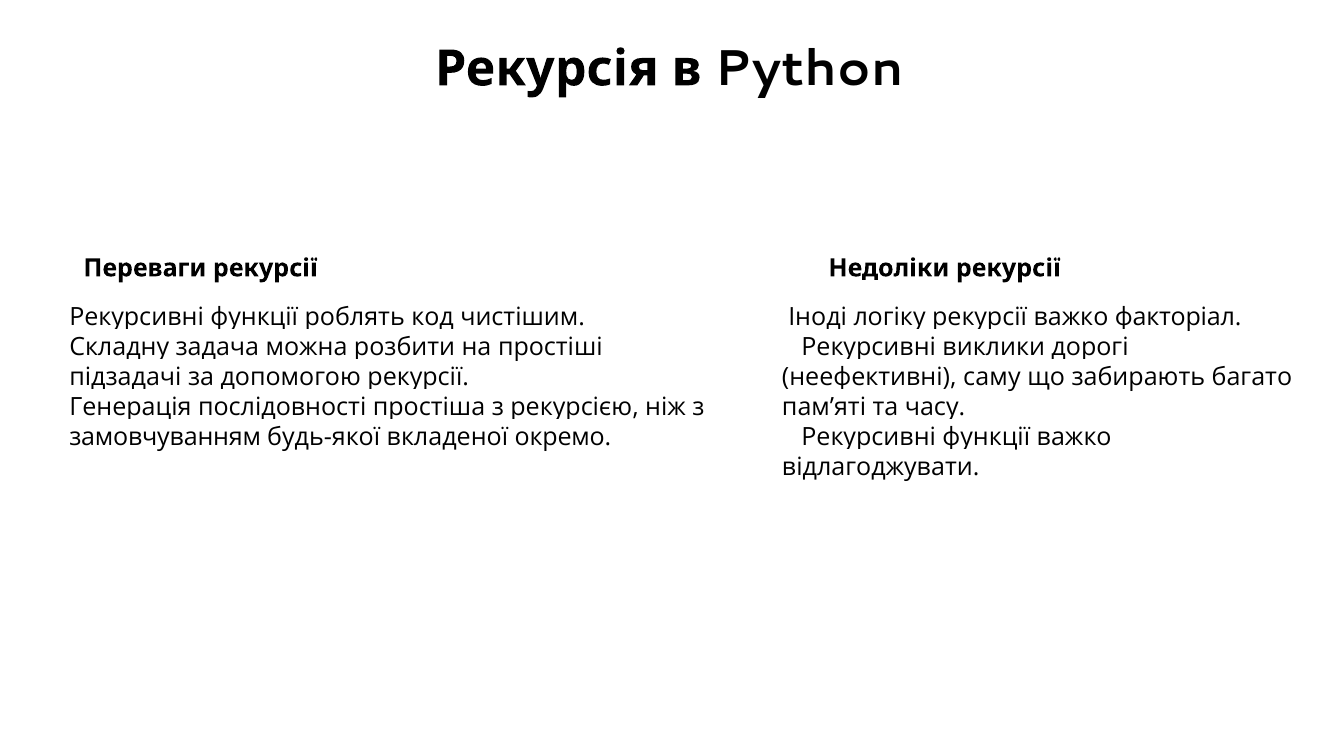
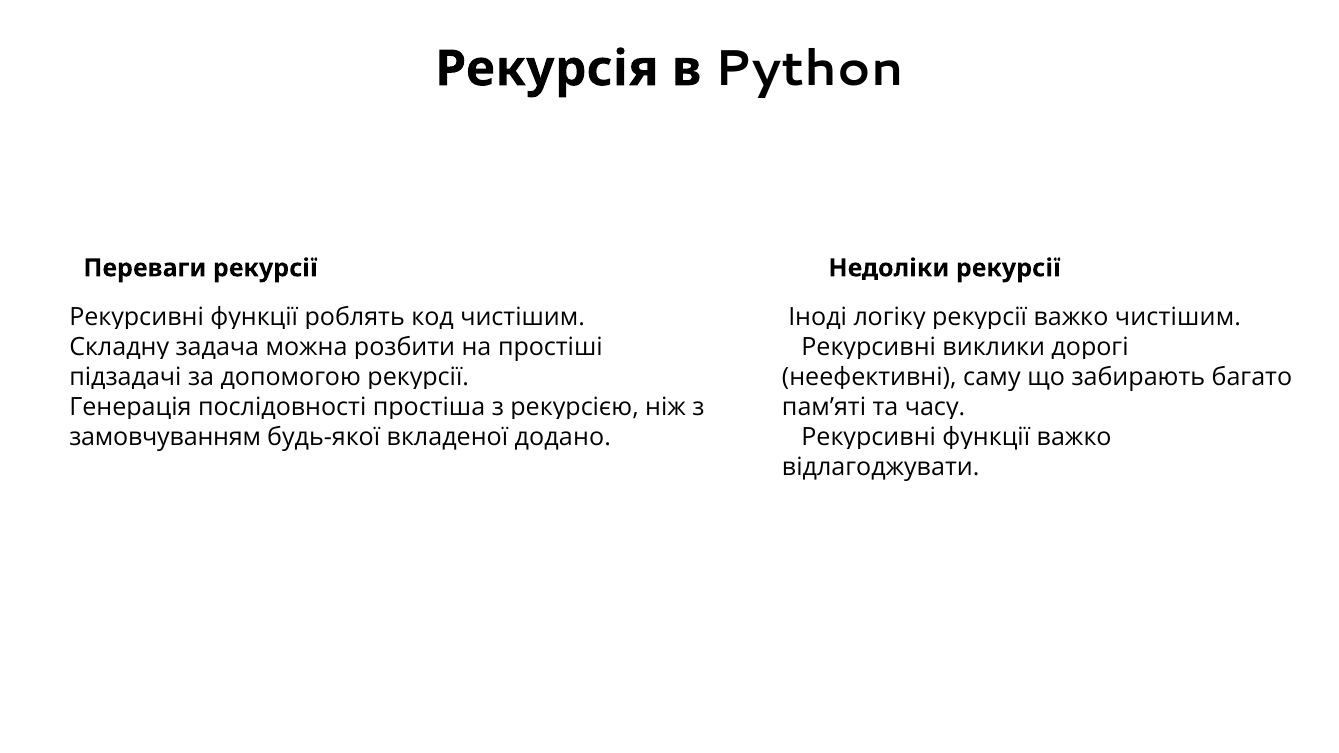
факторіал at (1178, 317): факторіал -> чистішим
окремо: окремо -> додано
